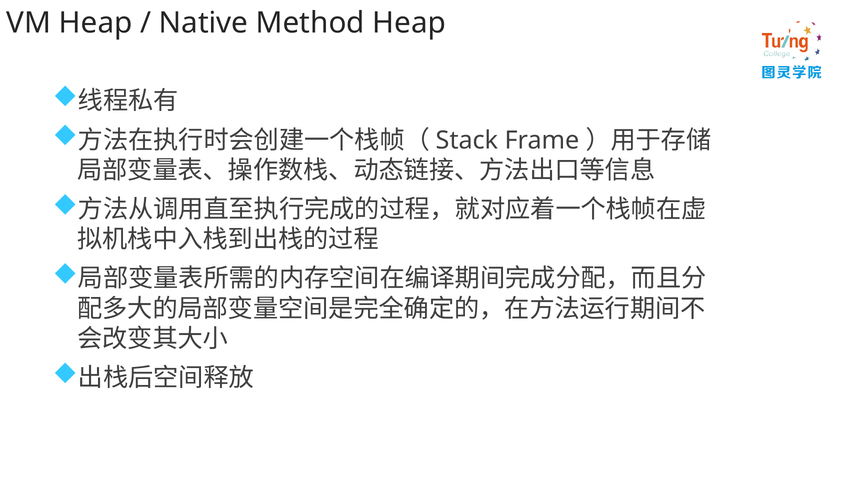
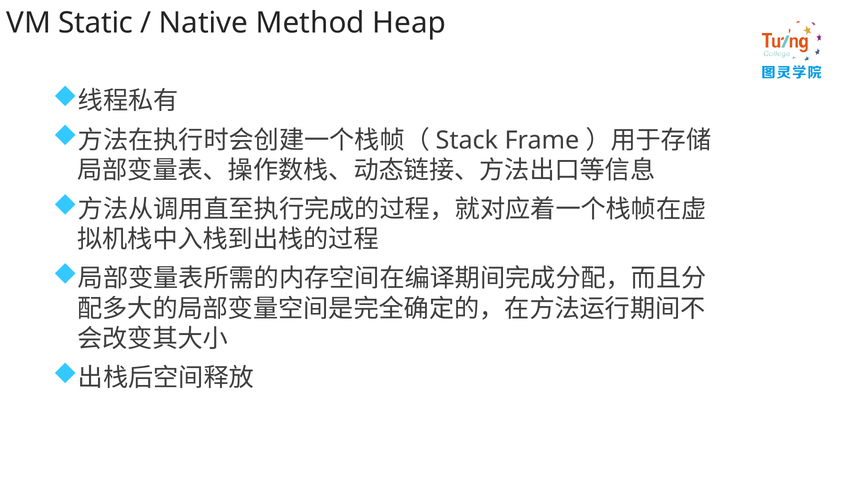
VM Heap: Heap -> Static
